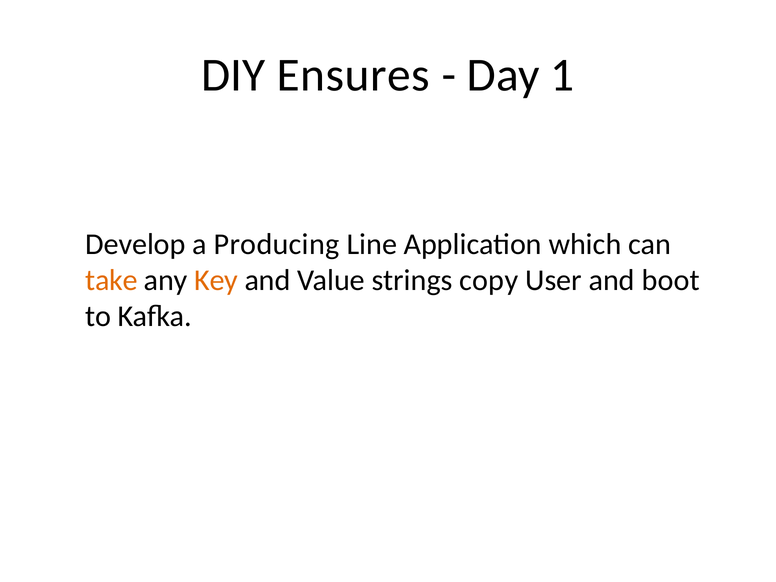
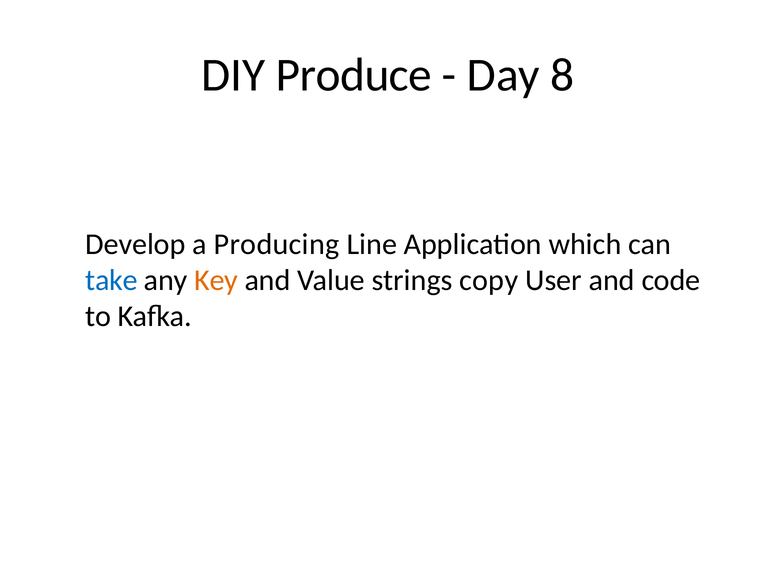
Ensures: Ensures -> Produce
1: 1 -> 8
take colour: orange -> blue
boot: boot -> code
